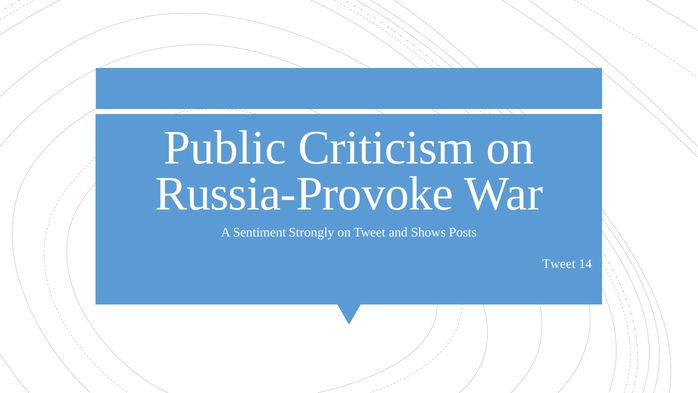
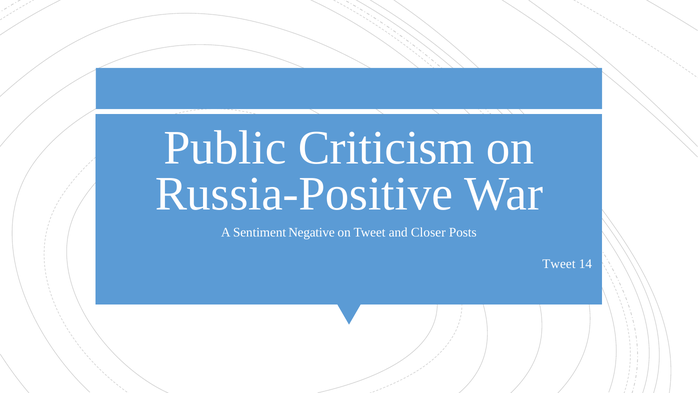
Russia-Provoke: Russia-Provoke -> Russia-Positive
Strongly: Strongly -> Negative
Shows: Shows -> Closer
